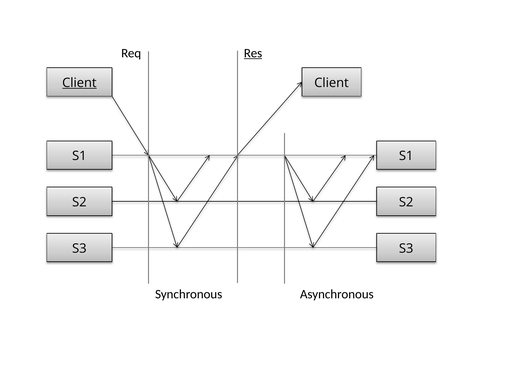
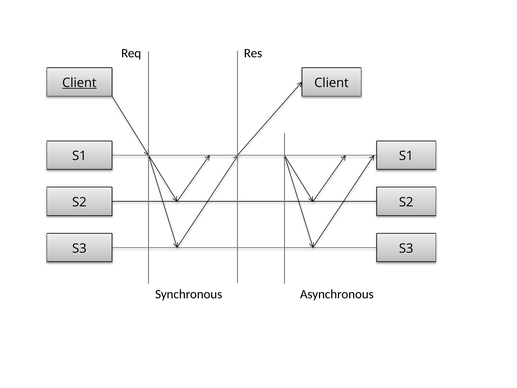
Res underline: present -> none
